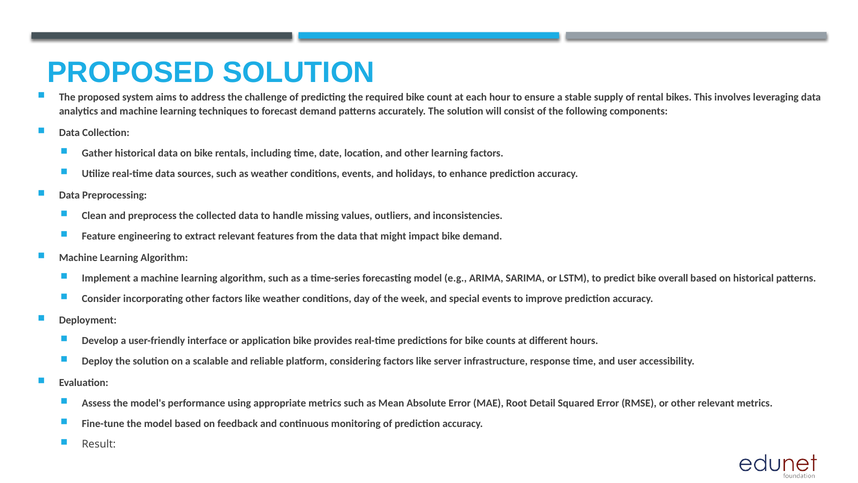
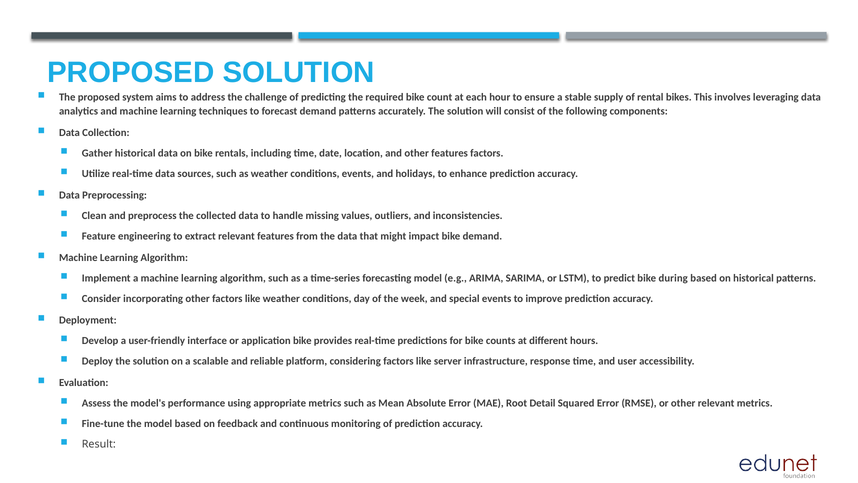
other learning: learning -> features
overall: overall -> during
